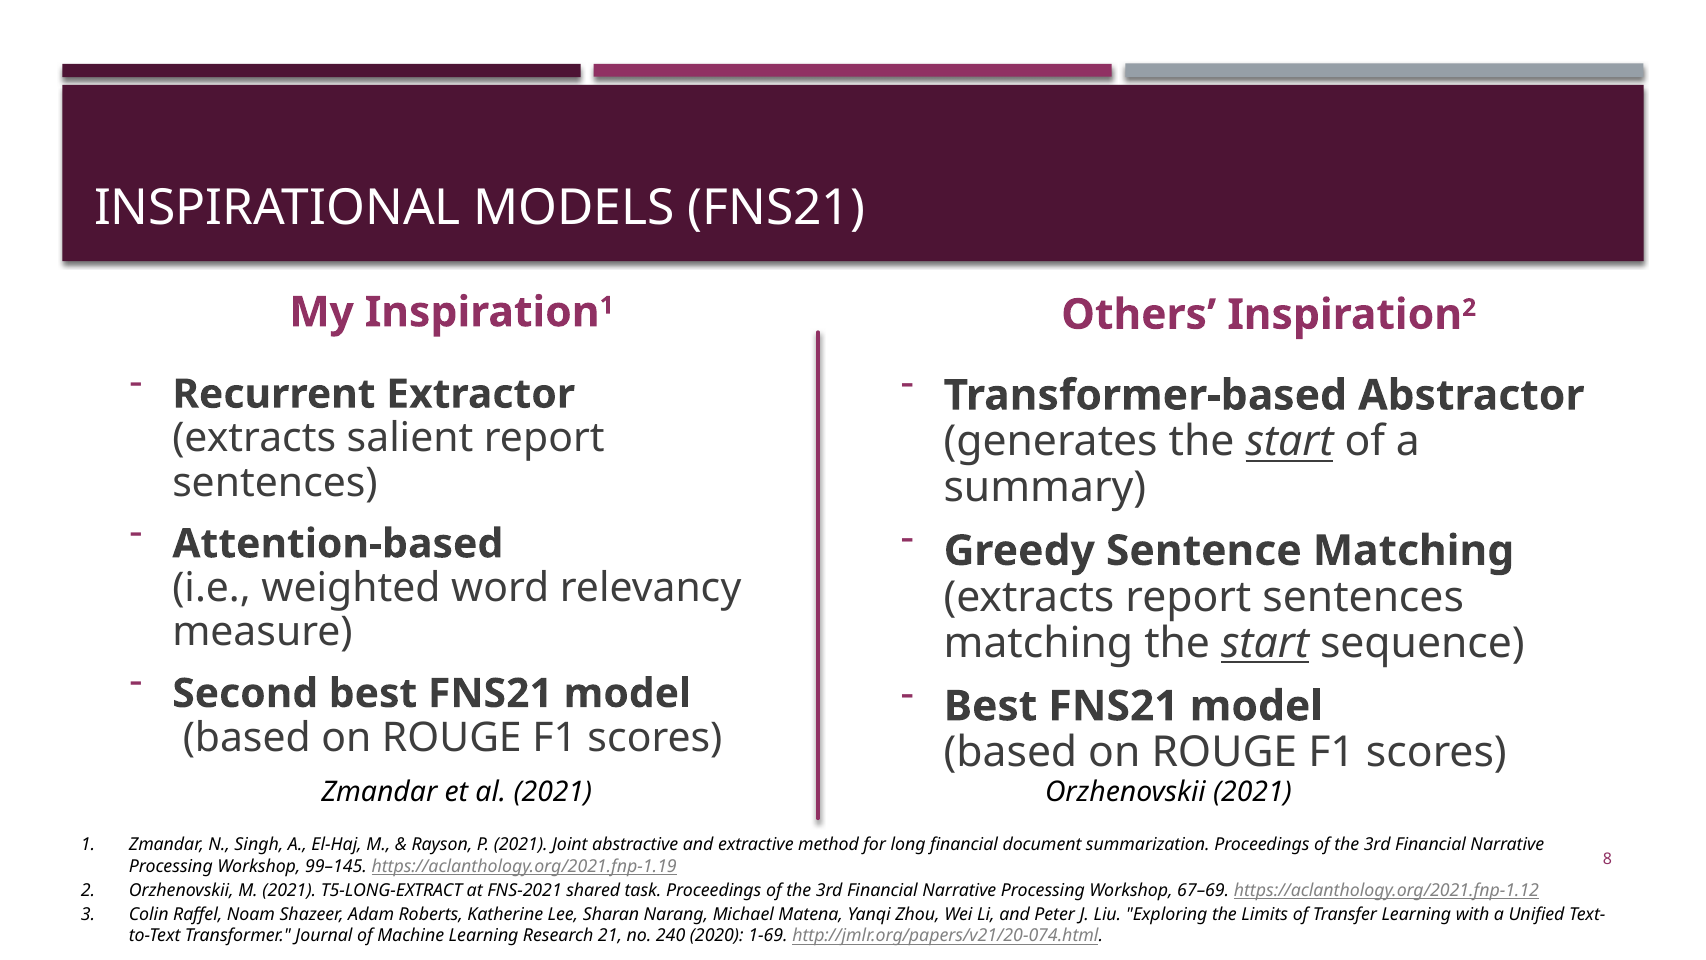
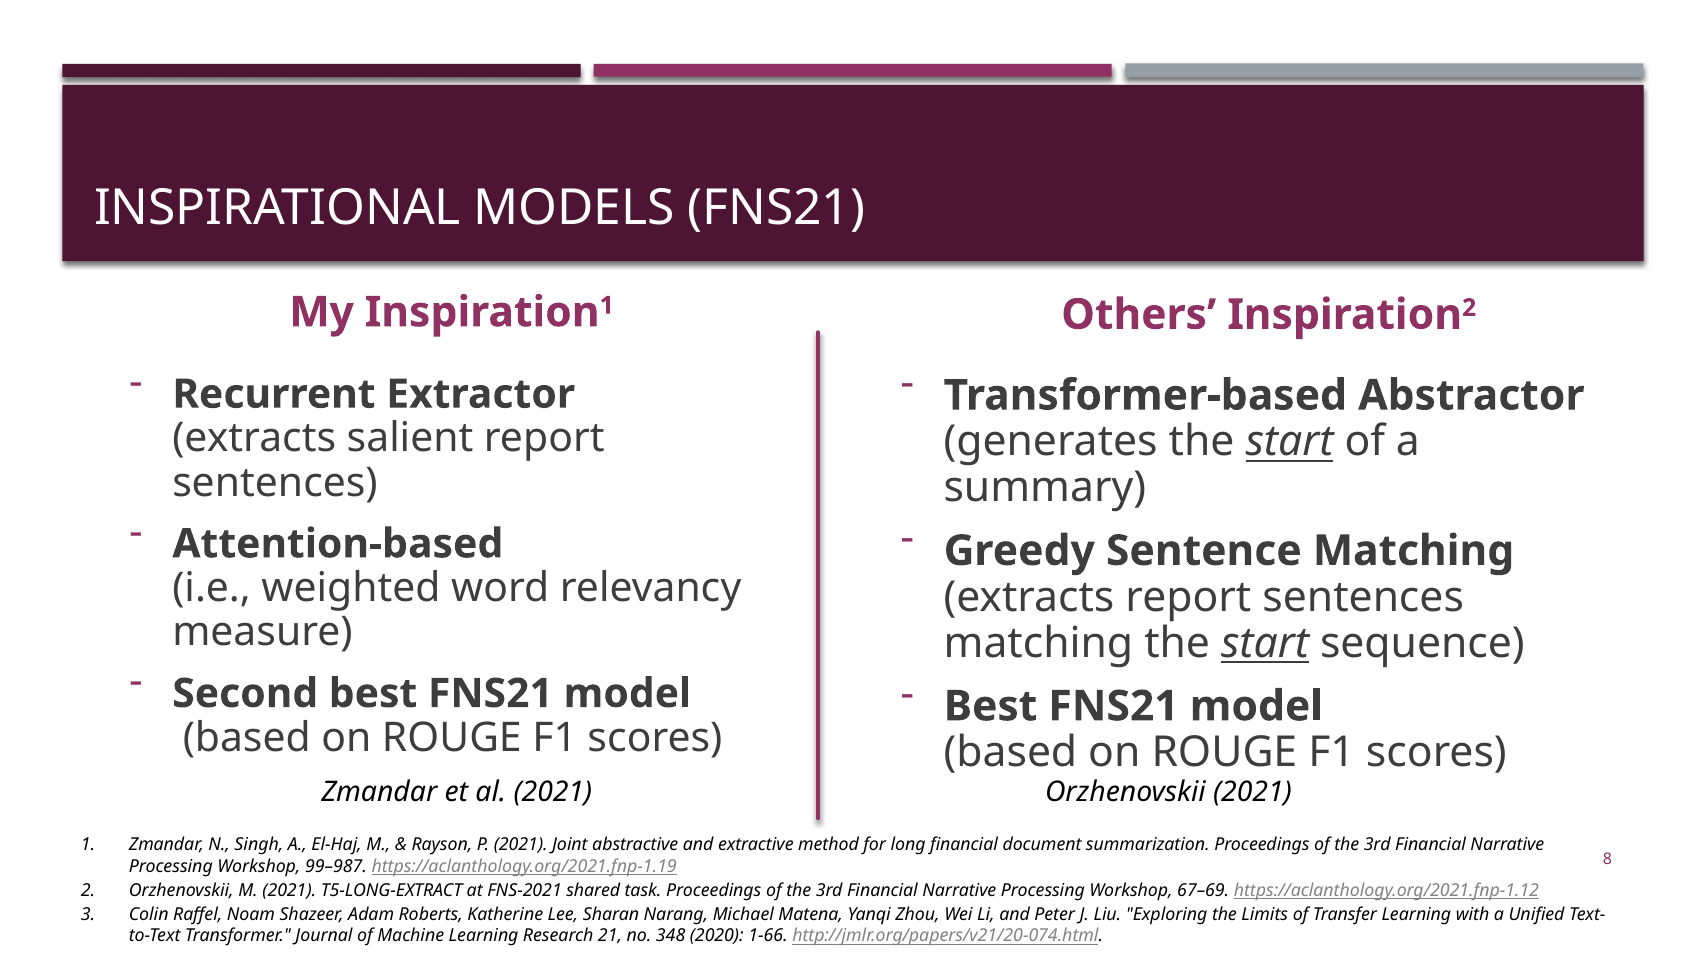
99–145: 99–145 -> 99–987
240: 240 -> 348
1-69: 1-69 -> 1-66
